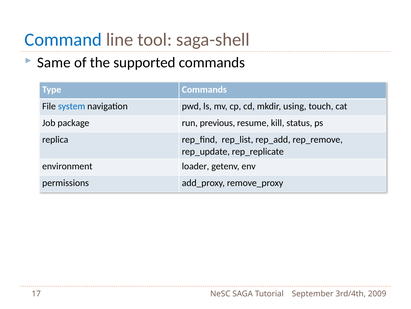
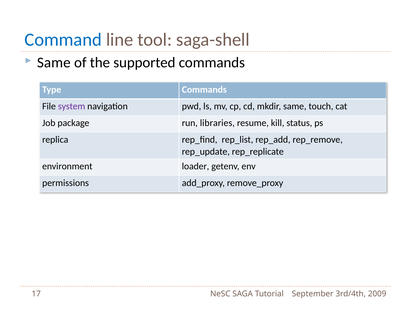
system colour: blue -> purple
mkdir using: using -> same
previous: previous -> libraries
